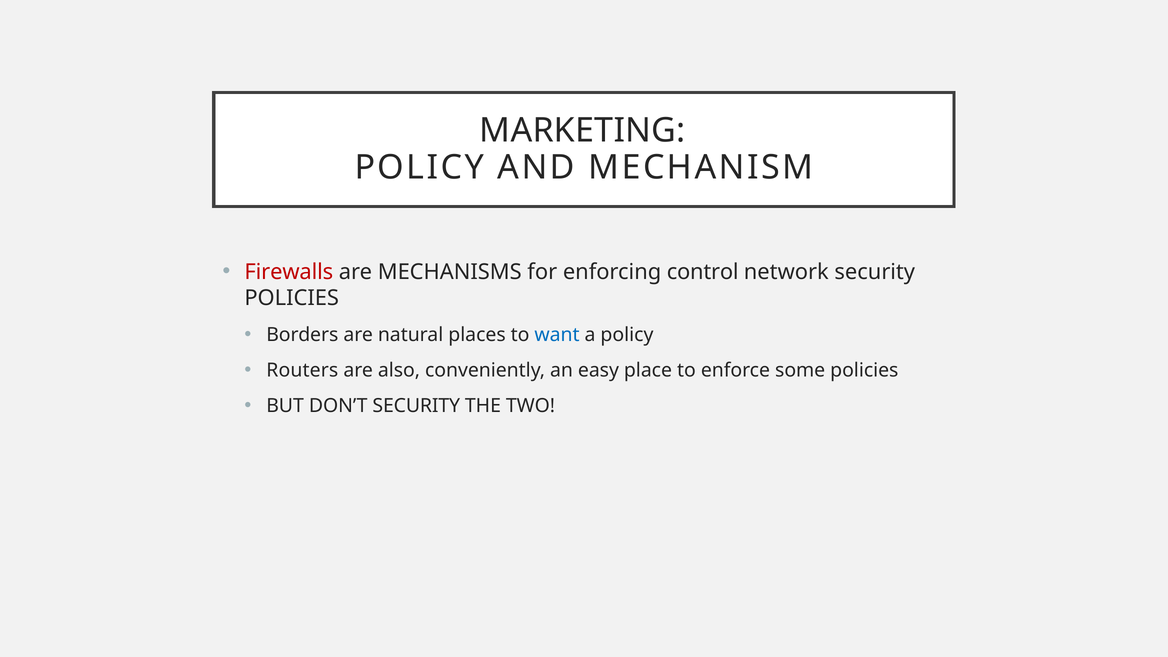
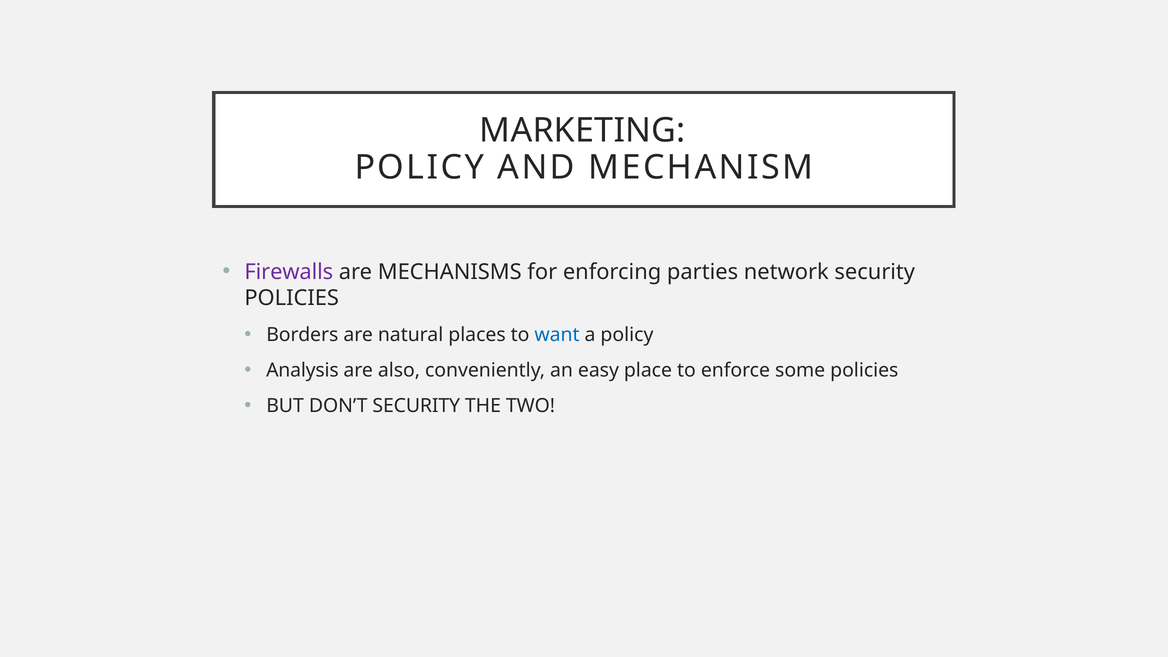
Firewalls colour: red -> purple
control: control -> parties
Routers: Routers -> Analysis
